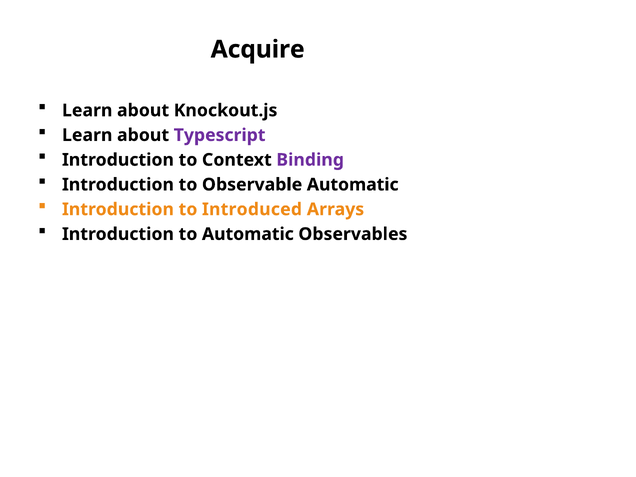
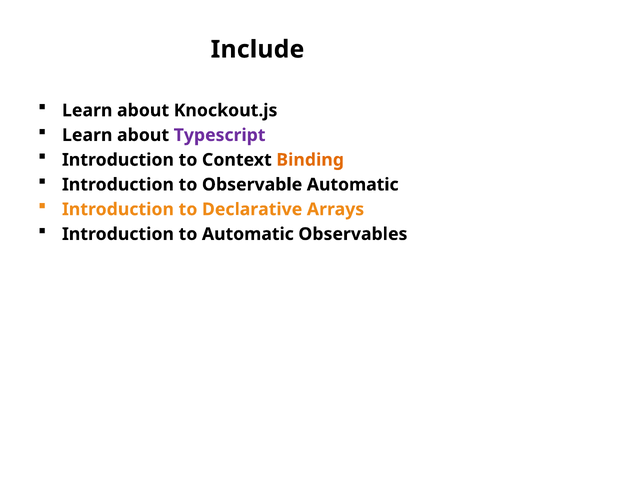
Acquire: Acquire -> Include
Binding colour: purple -> orange
Introduced: Introduced -> Declarative
